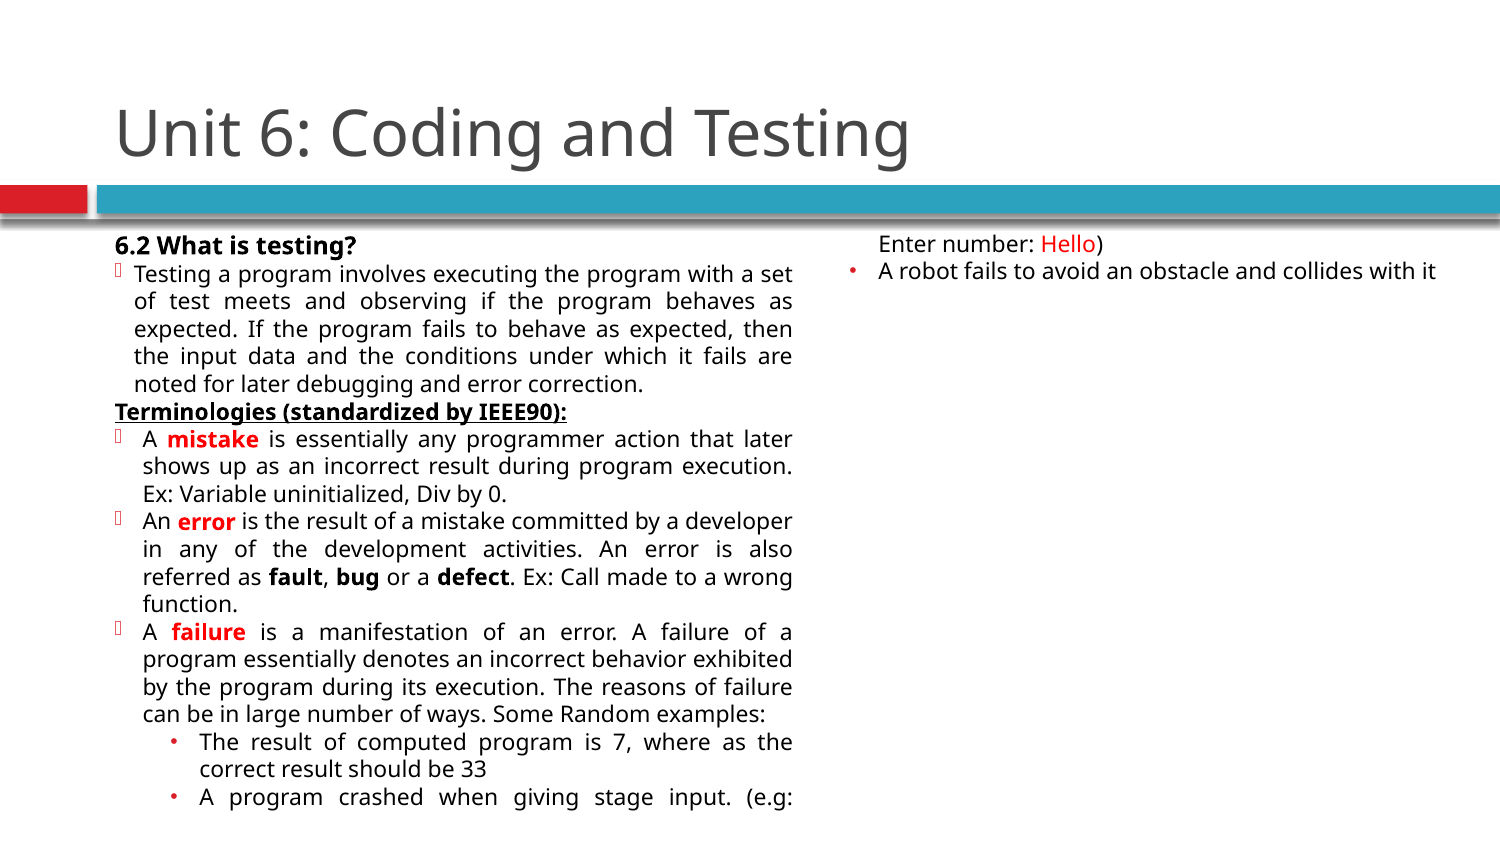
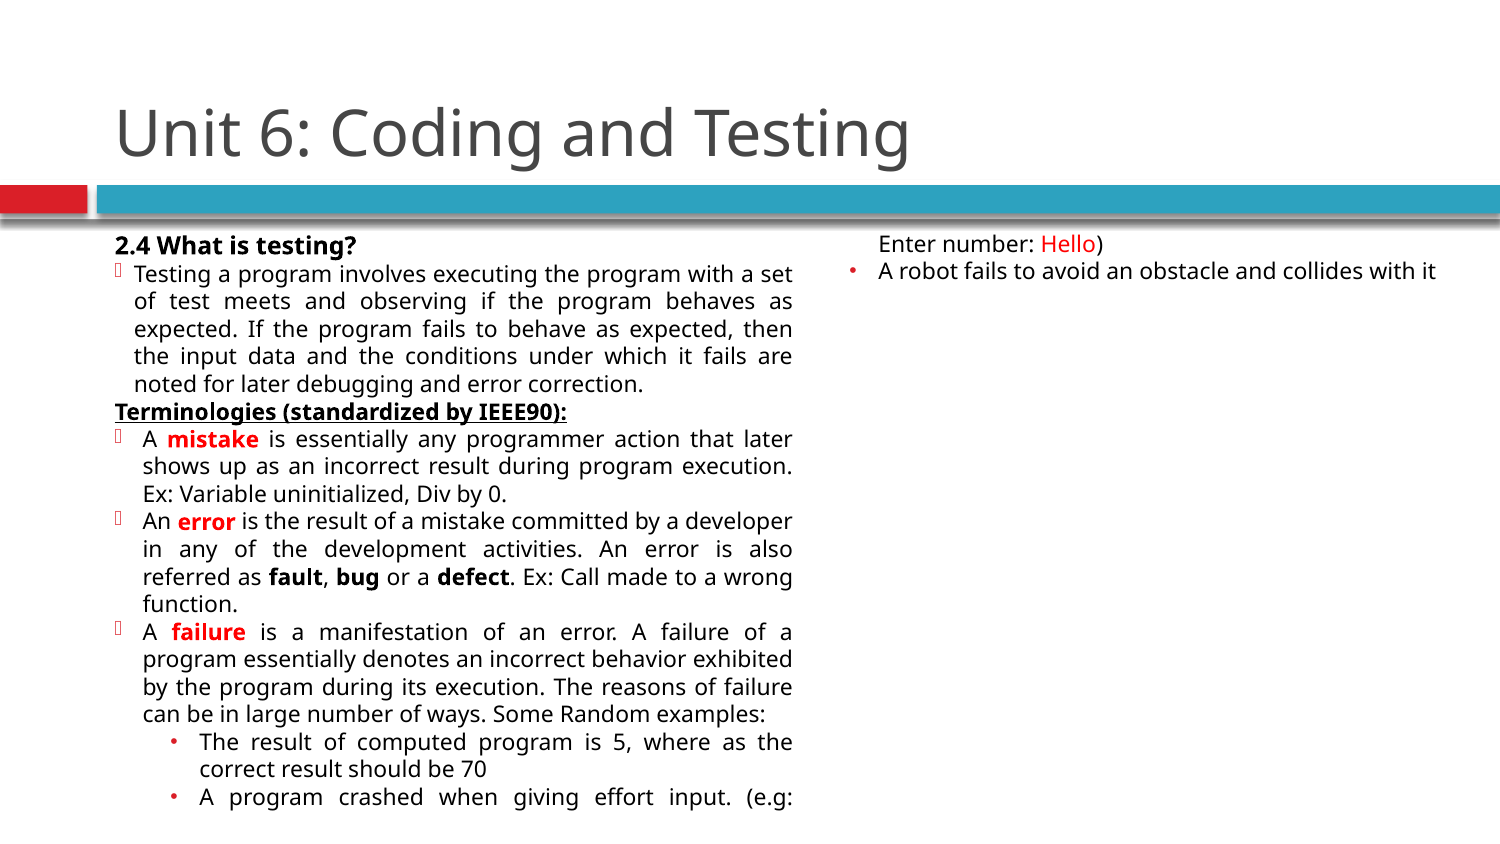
6.2: 6.2 -> 2.4
7: 7 -> 5
33: 33 -> 70
stage: stage -> effort
